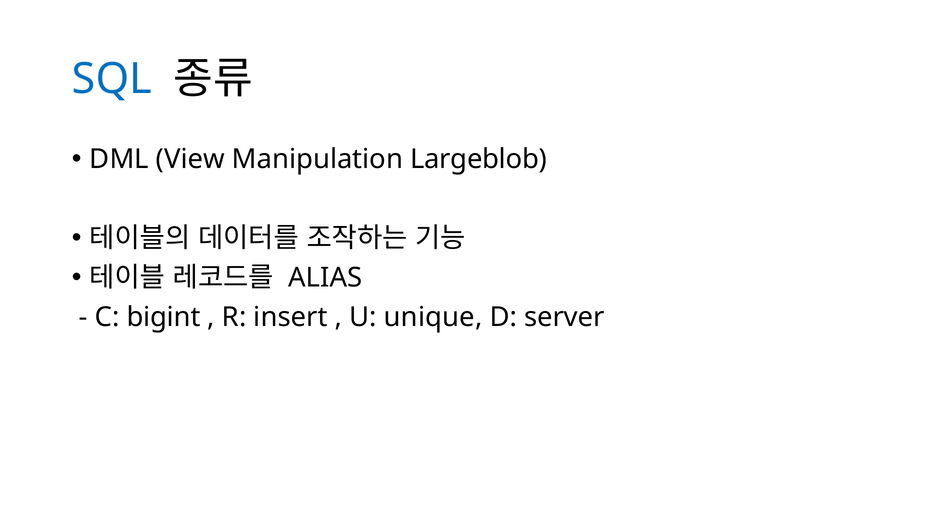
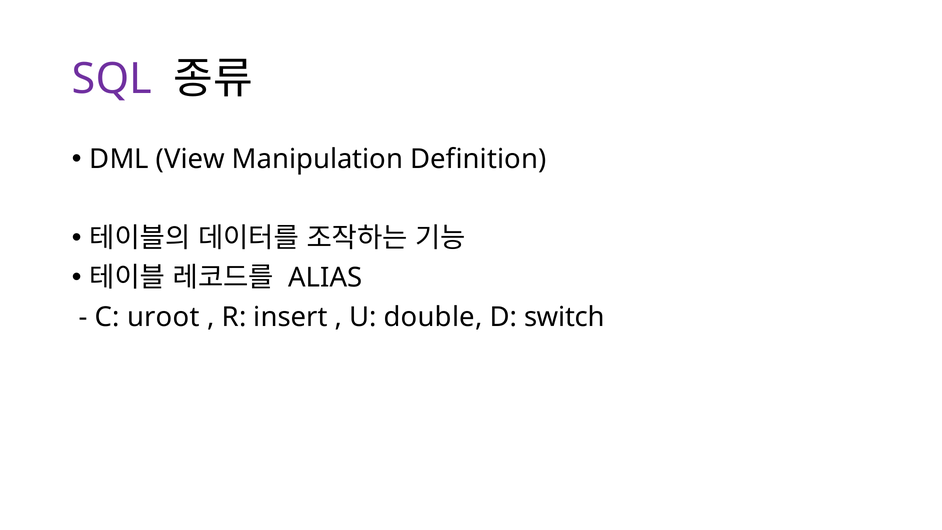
SQL colour: blue -> purple
Largeblob: Largeblob -> Definition
bigint: bigint -> uroot
unique: unique -> double
server: server -> switch
